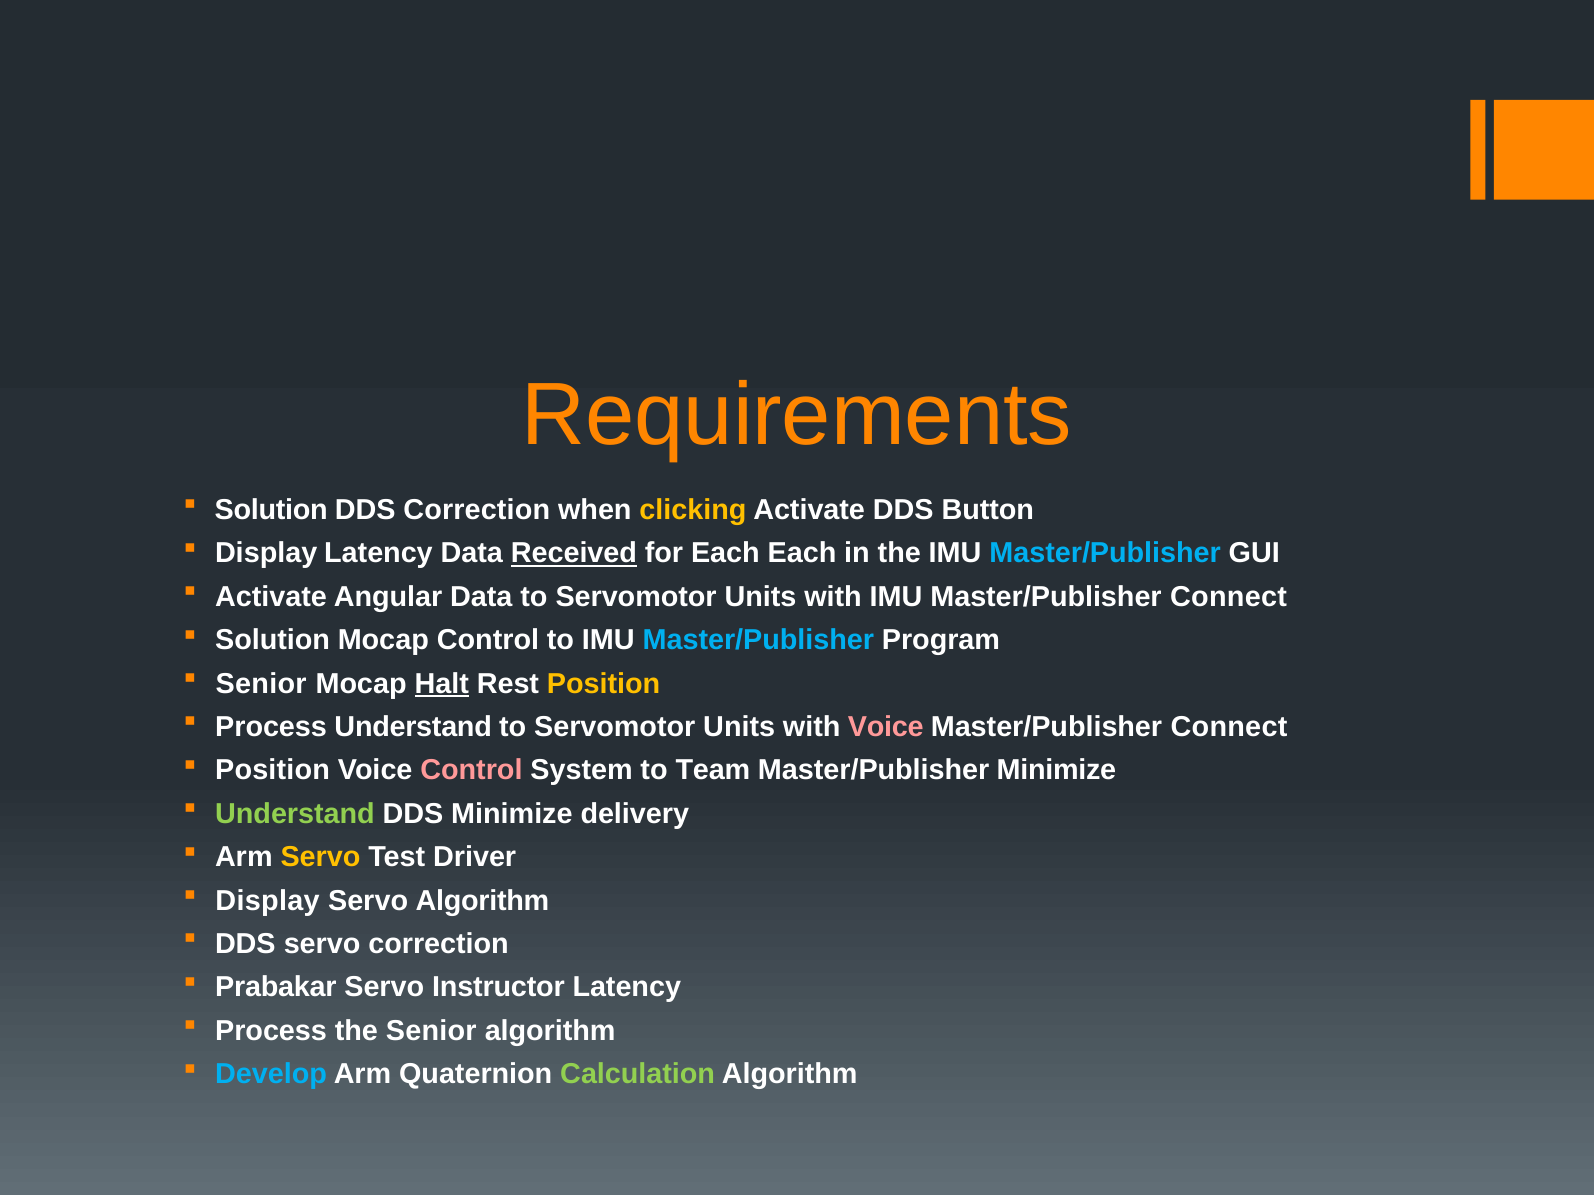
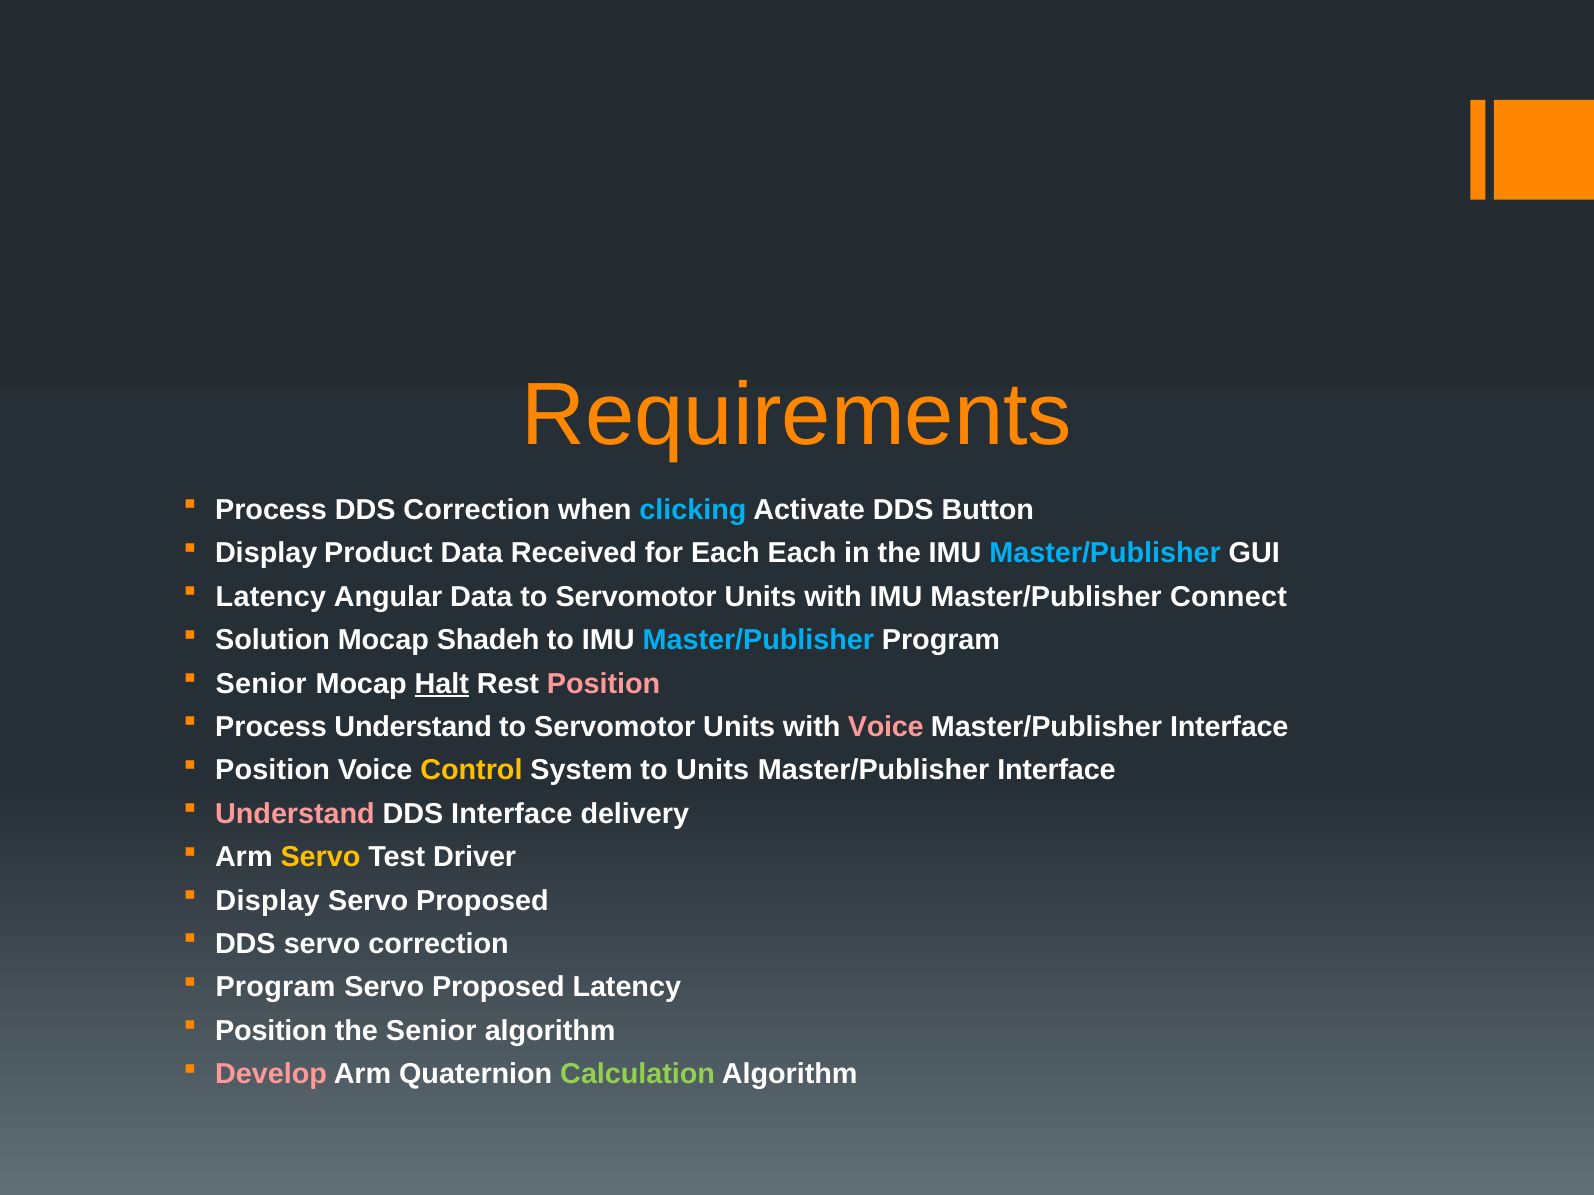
Solution at (271, 510): Solution -> Process
clicking colour: yellow -> light blue
Display Latency: Latency -> Product
Received underline: present -> none
Activate at (271, 597): Activate -> Latency
Mocap Control: Control -> Shadeh
Position at (604, 684) colour: yellow -> pink
Connect at (1229, 727): Connect -> Interface
Control at (471, 771) colour: pink -> yellow
to Team: Team -> Units
Minimize at (1056, 771): Minimize -> Interface
Understand at (295, 814) colour: light green -> pink
DDS Minimize: Minimize -> Interface
Algorithm at (482, 901): Algorithm -> Proposed
Prabakar at (276, 988): Prabakar -> Program
Instructor at (498, 988): Instructor -> Proposed
Process at (271, 1031): Process -> Position
Develop colour: light blue -> pink
